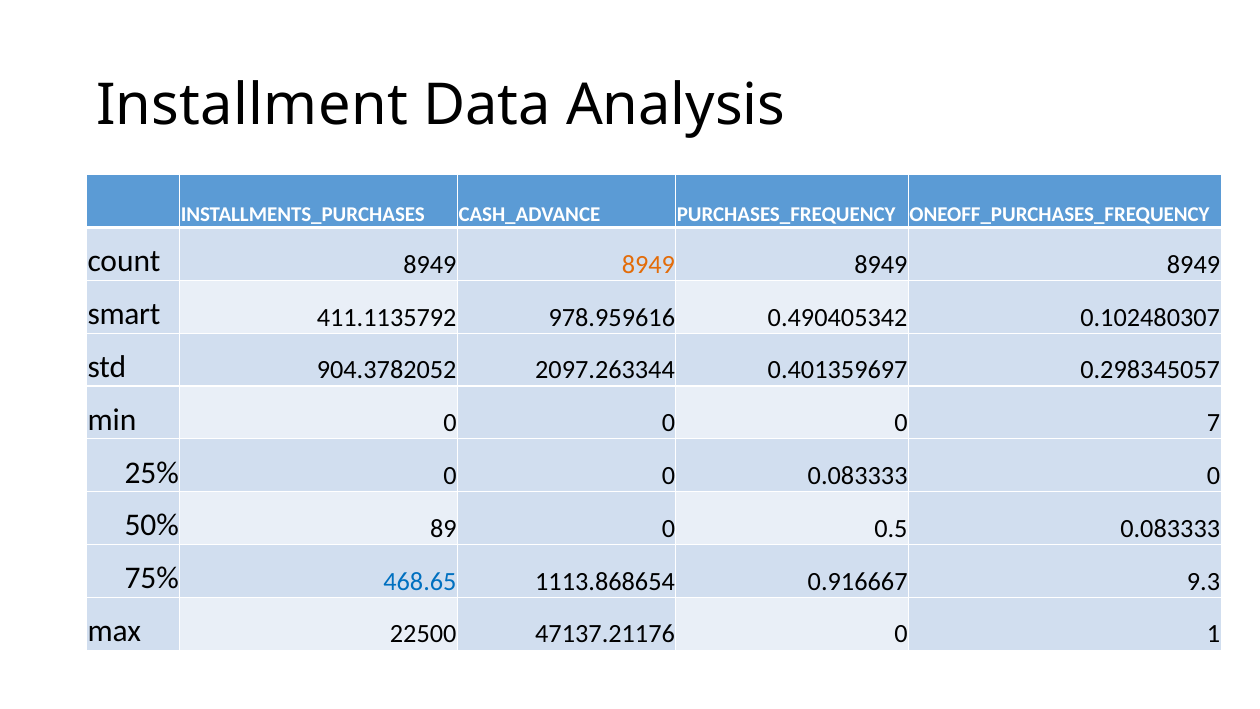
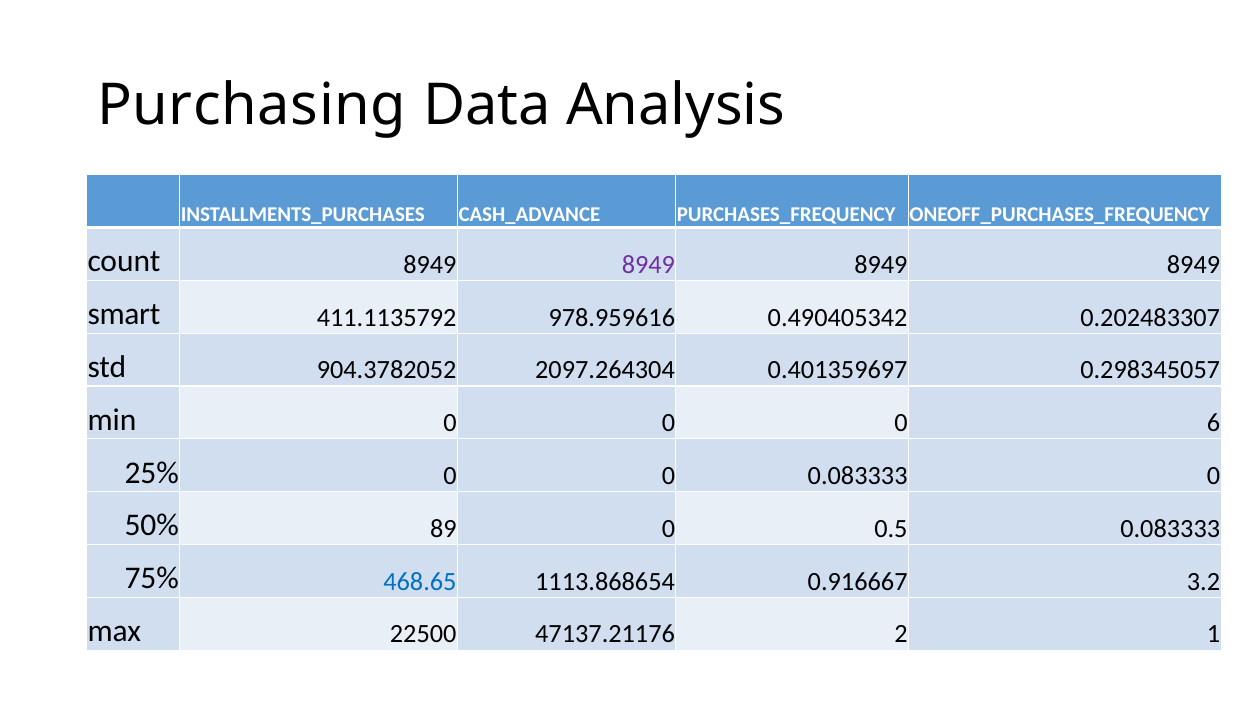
Installment: Installment -> Purchasing
8949 at (648, 265) colour: orange -> purple
0.102480307: 0.102480307 -> 0.202483307
2097.263344: 2097.263344 -> 2097.264304
7: 7 -> 6
9.3: 9.3 -> 3.2
47137.21176 0: 0 -> 2
